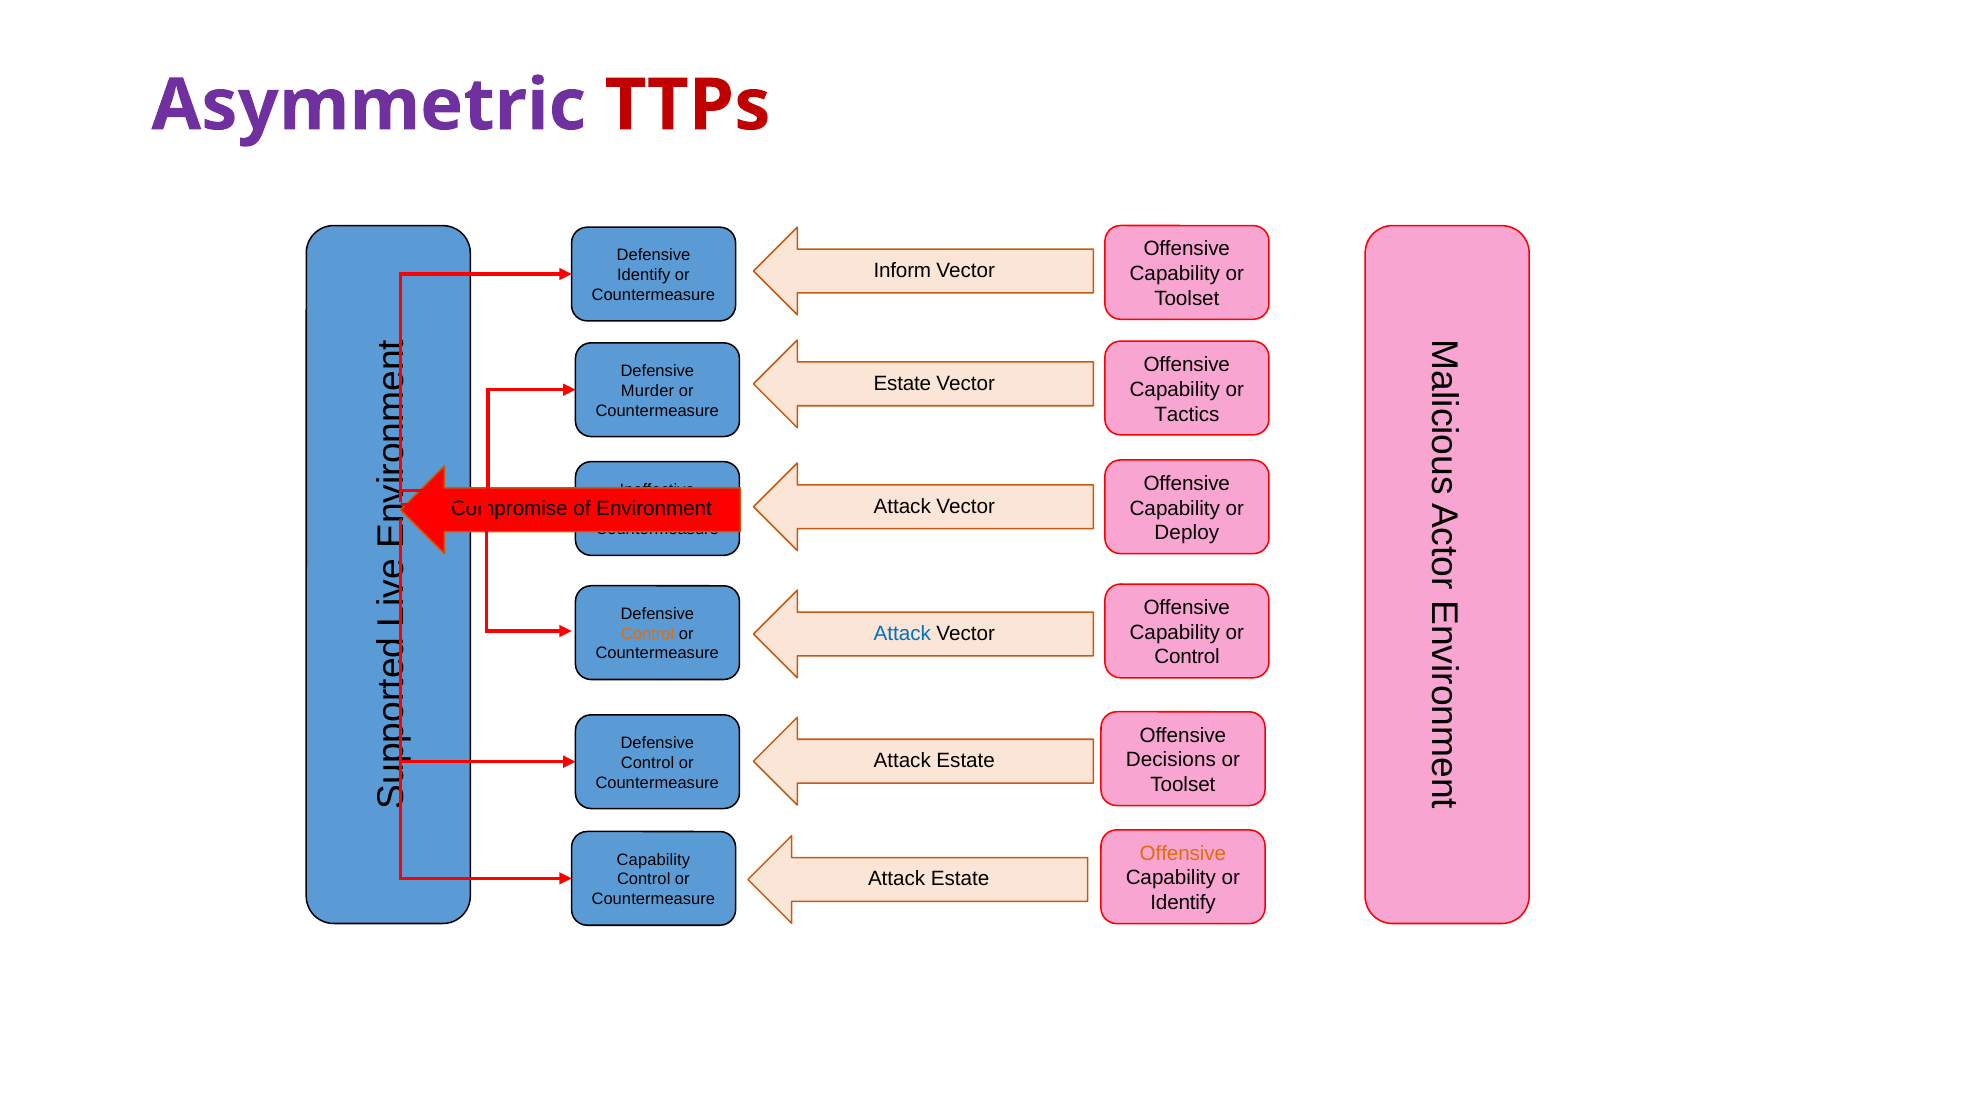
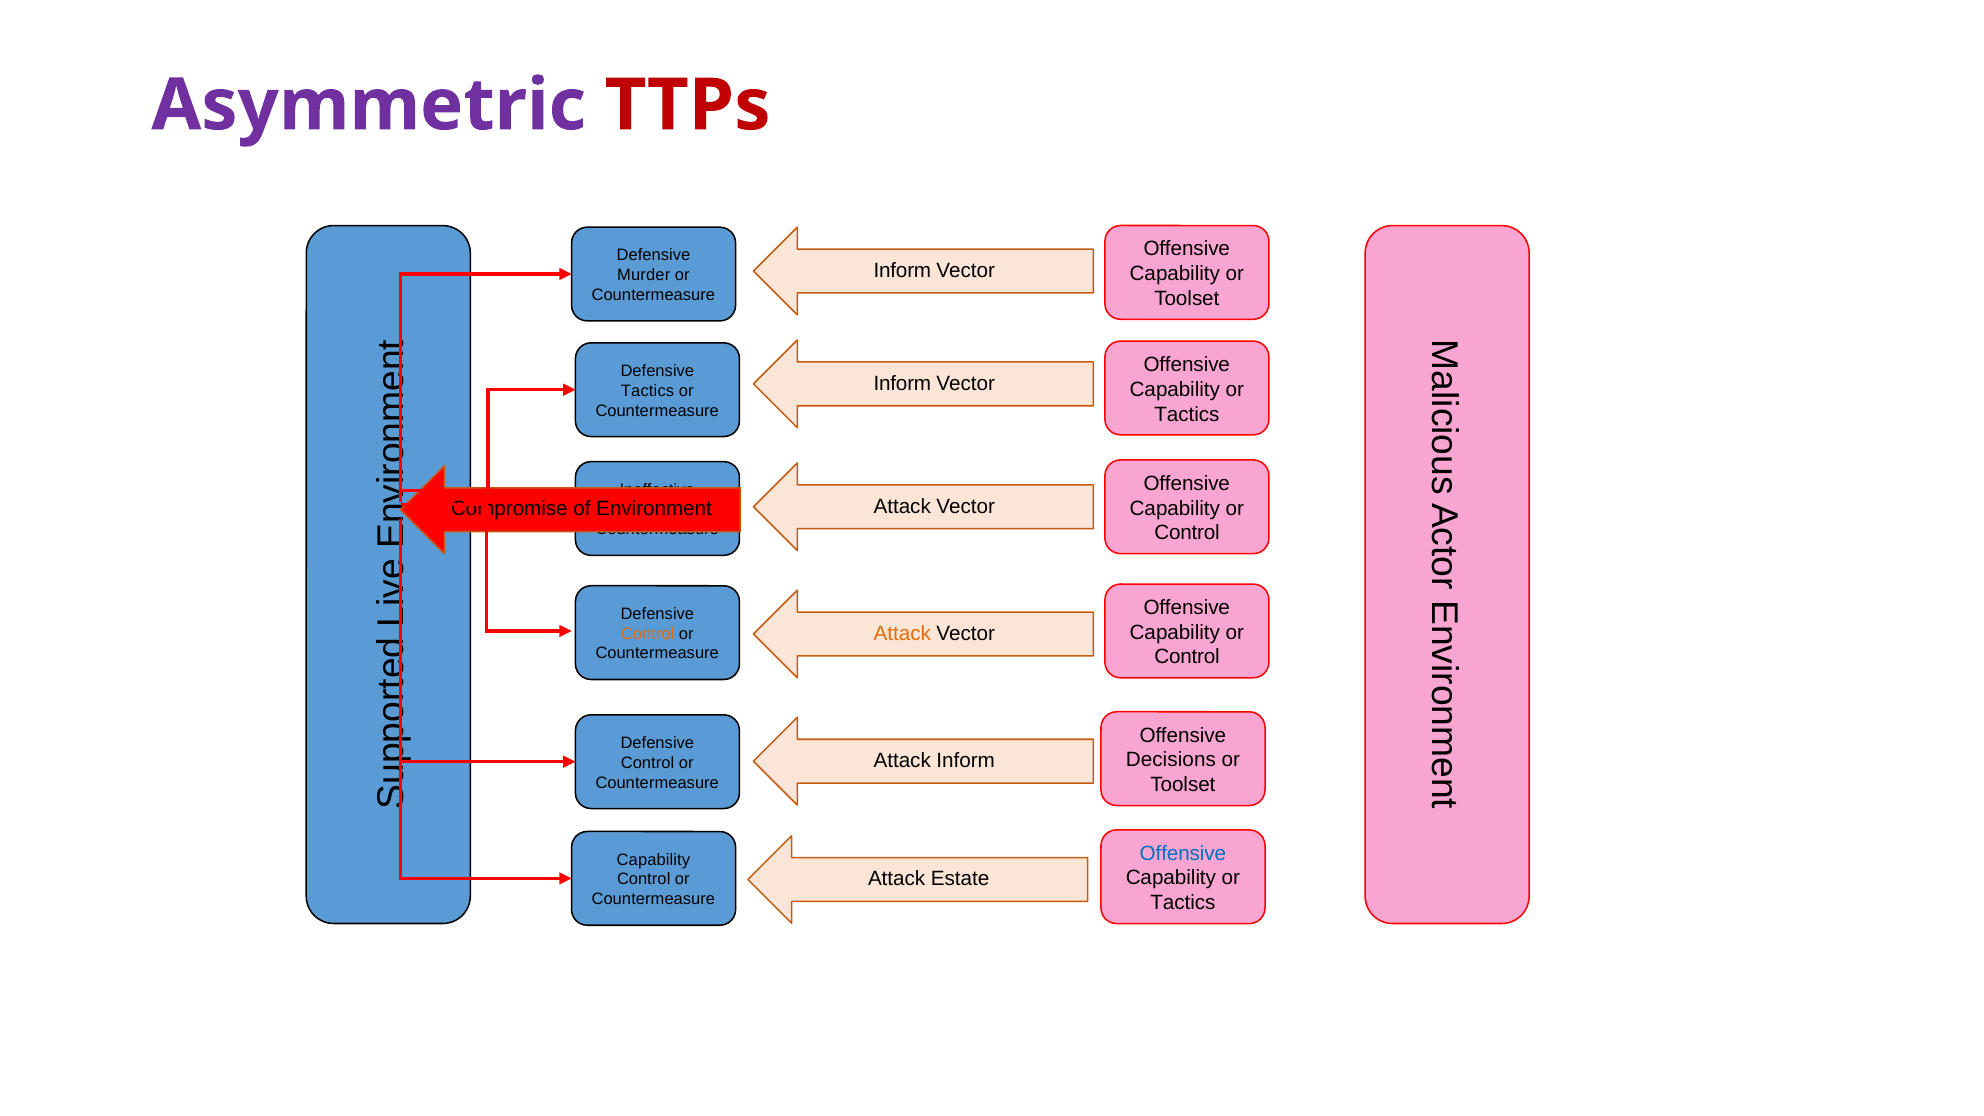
Identify at (644, 275): Identify -> Murder
Estate at (902, 383): Estate -> Inform
Murder at (648, 391): Murder -> Tactics
Deploy at (1187, 533): Deploy -> Control
Attack at (902, 633) colour: blue -> orange
Estate at (966, 761): Estate -> Inform
Offensive at (1183, 853) colour: orange -> blue
Identify at (1183, 903): Identify -> Tactics
